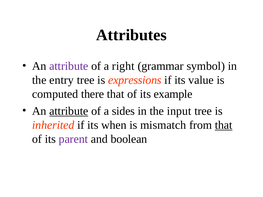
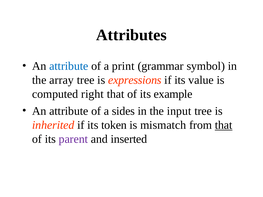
attribute at (69, 66) colour: purple -> blue
right: right -> print
entry: entry -> array
there: there -> right
attribute at (69, 111) underline: present -> none
when: when -> token
boolean: boolean -> inserted
